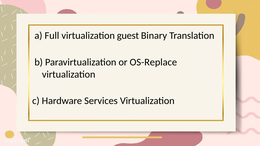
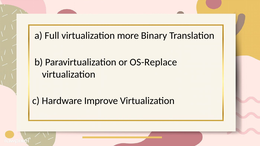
guest: guest -> more
Services: Services -> Improve
